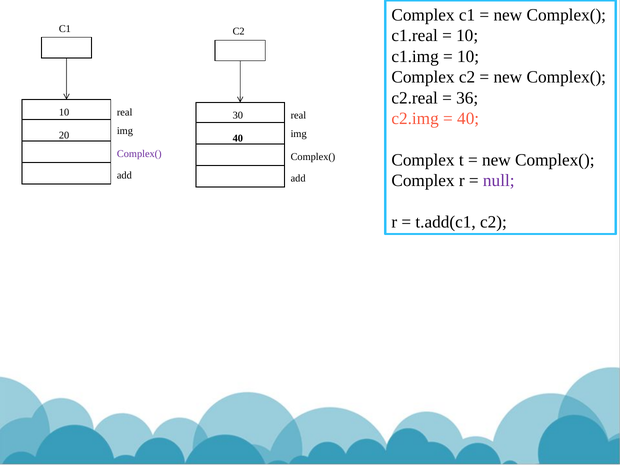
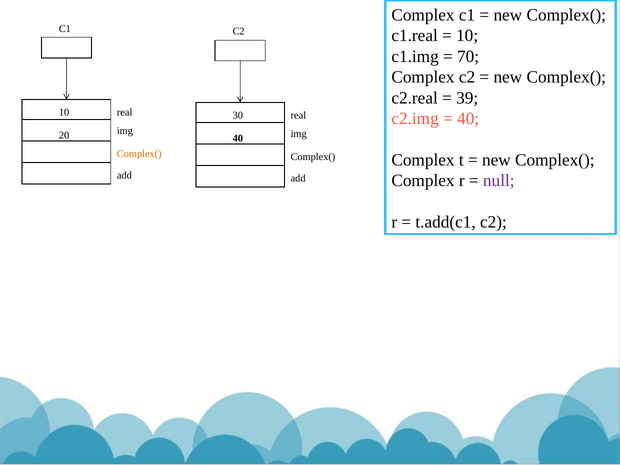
10 at (468, 56): 10 -> 70
36: 36 -> 39
Complex( at (139, 154) colour: purple -> orange
